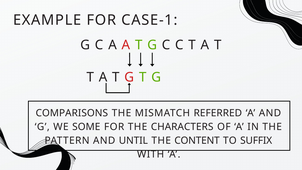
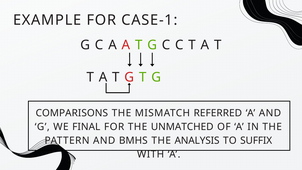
SOME: SOME -> FINAL
CHARACTERS: CHARACTERS -> UNMATCHED
UNTIL: UNTIL -> BMHS
CONTENT: CONTENT -> ANALYSIS
